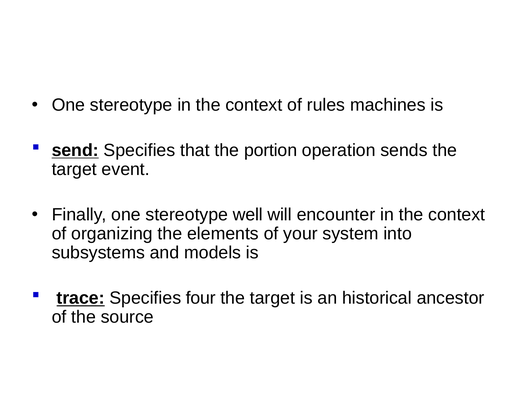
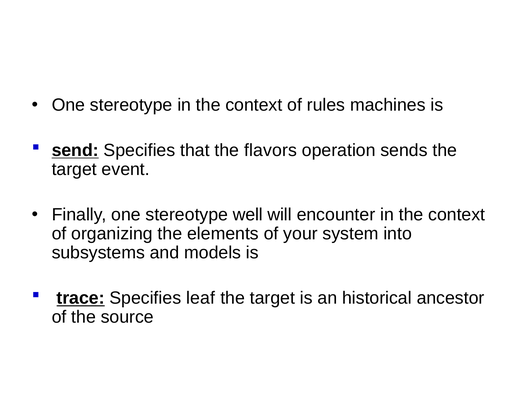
portion: portion -> flavors
four: four -> leaf
